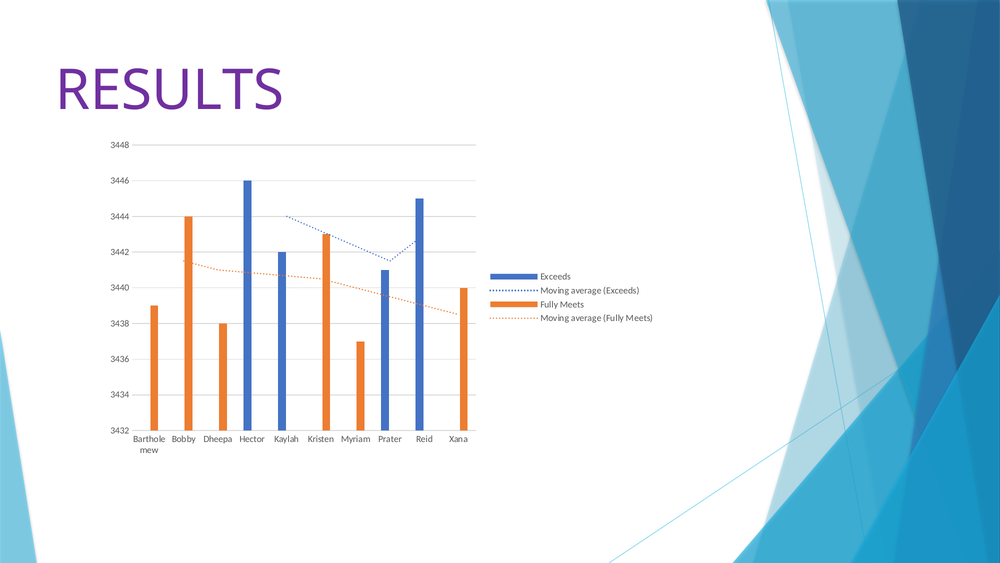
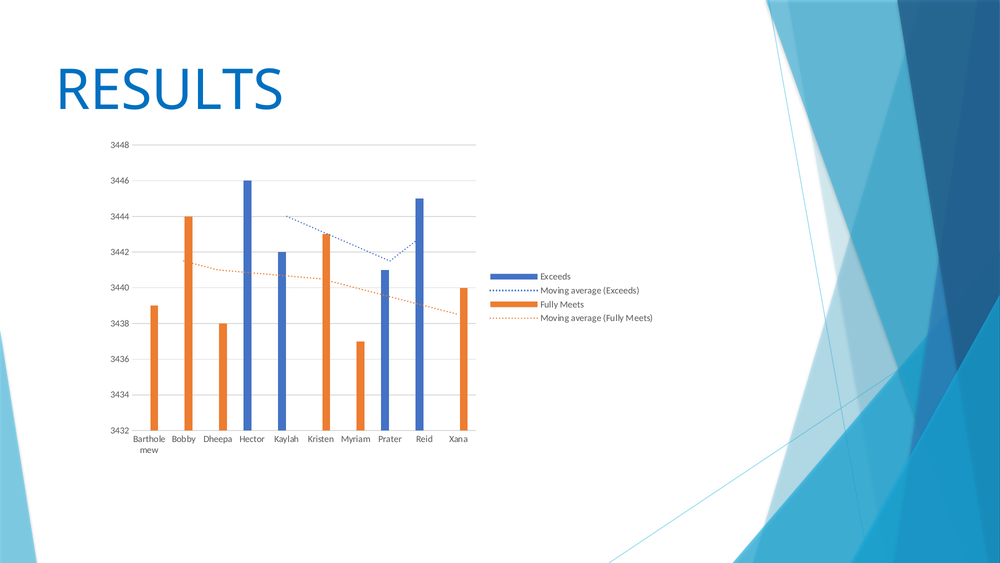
RESULTS colour: purple -> blue
